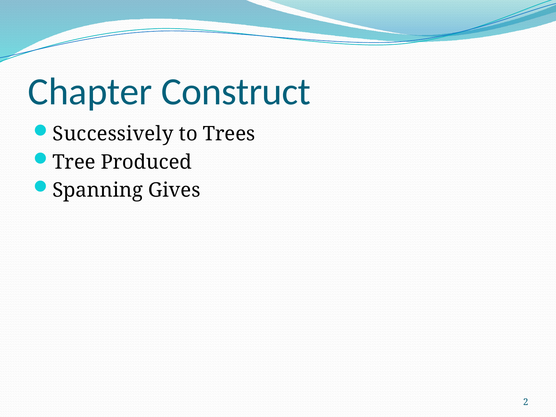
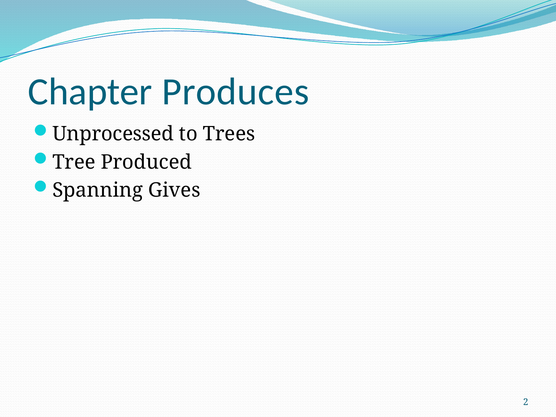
Construct: Construct -> Produces
Successively: Successively -> Unprocessed
